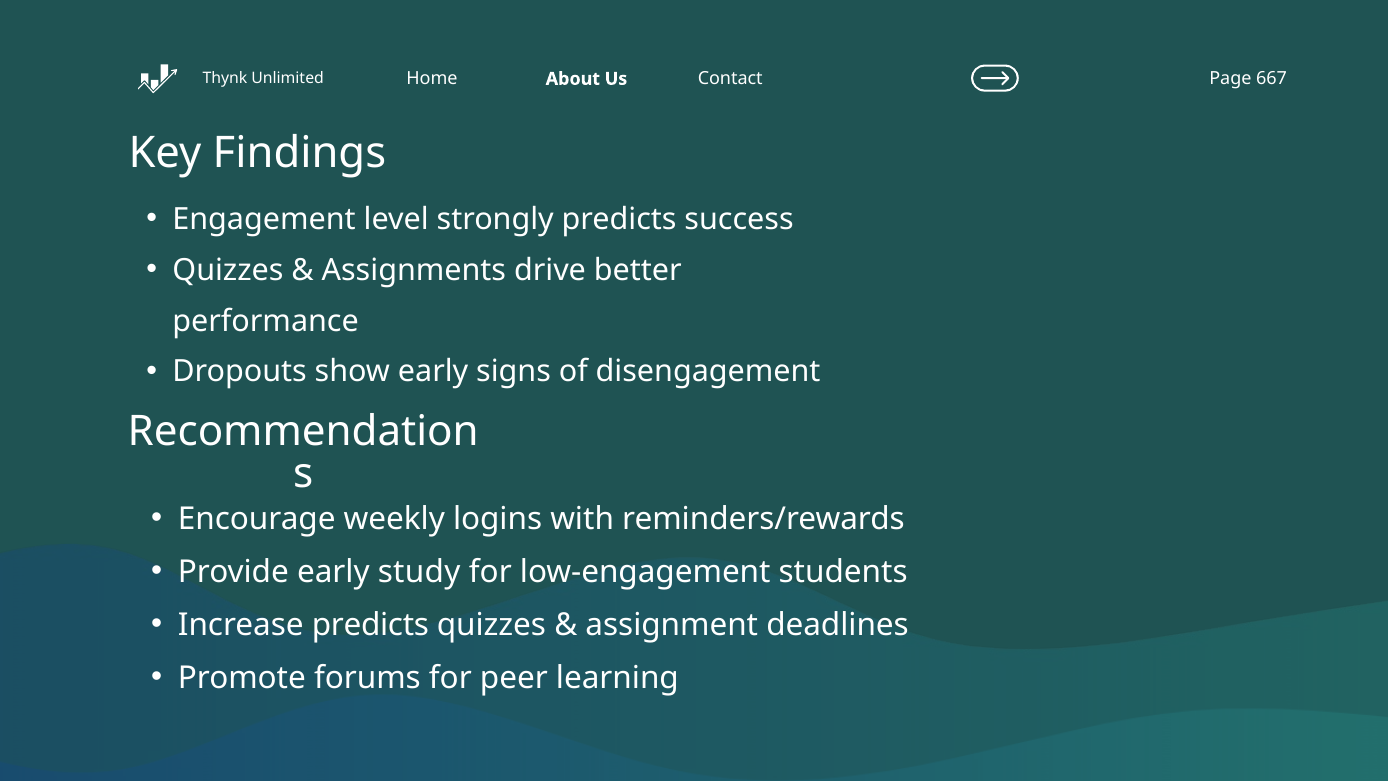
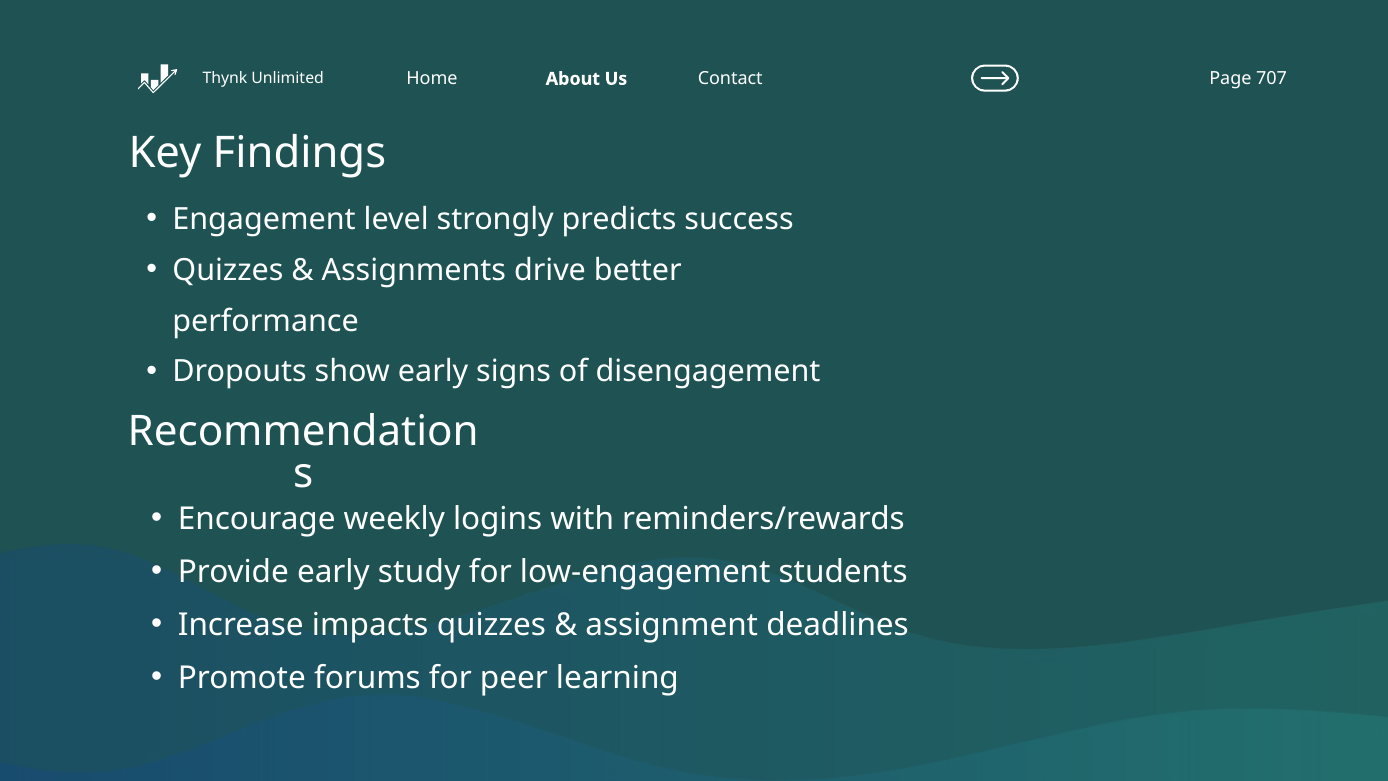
667: 667 -> 707
Increase predicts: predicts -> impacts
